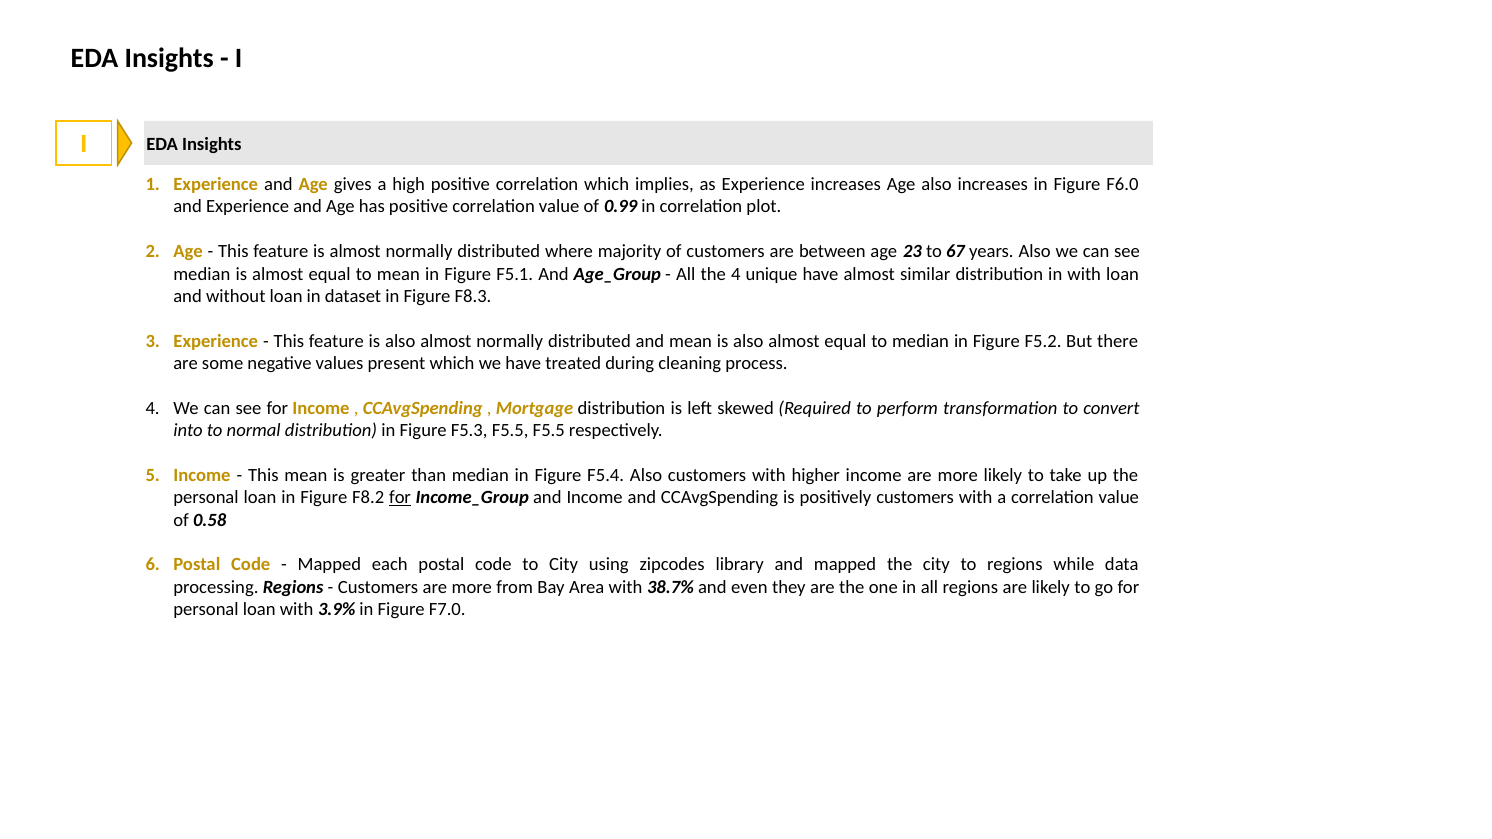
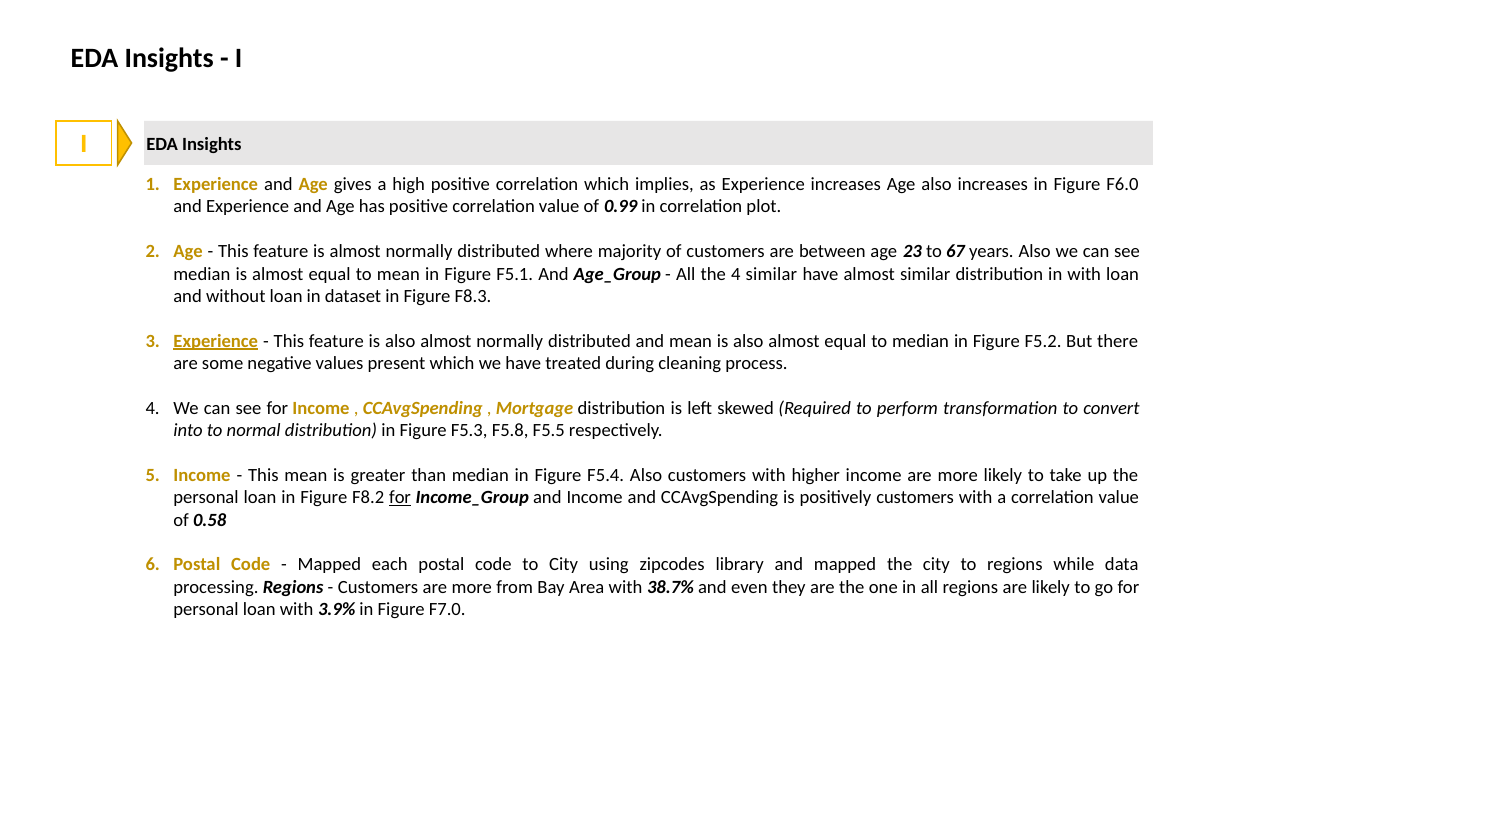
4 unique: unique -> similar
Experience at (216, 341) underline: none -> present
F5.3 F5.5: F5.5 -> F5.8
